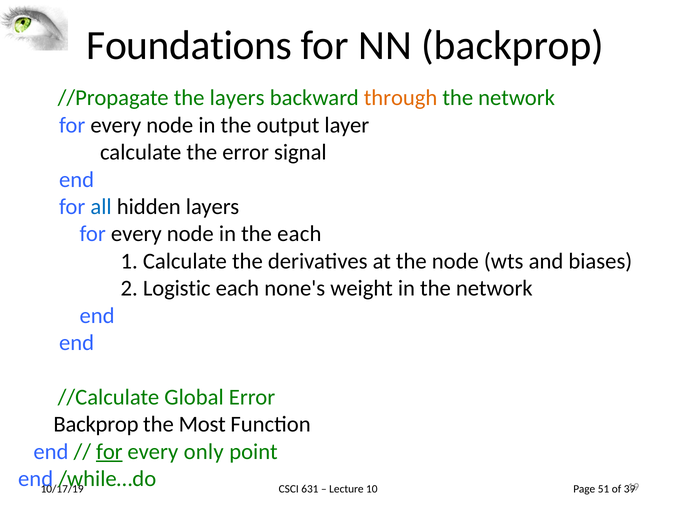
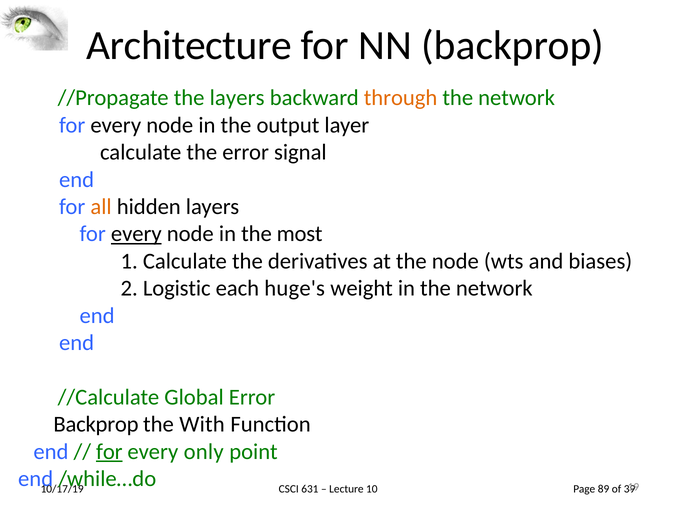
Foundations: Foundations -> Architecture
all colour: blue -> orange
every at (136, 234) underline: none -> present
the each: each -> most
none's: none's -> huge's
Most: Most -> With
51: 51 -> 89
